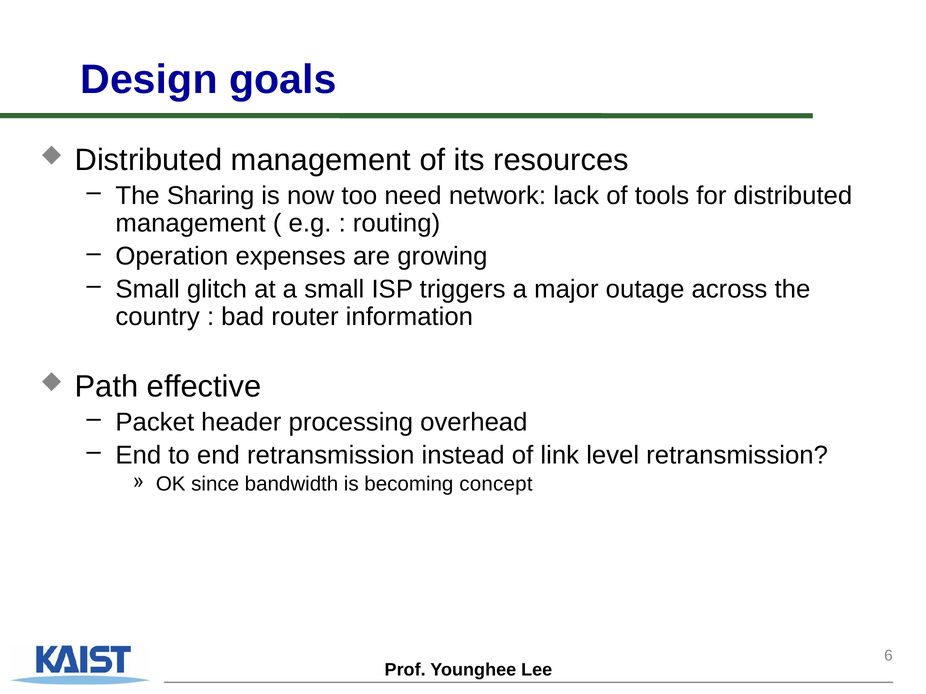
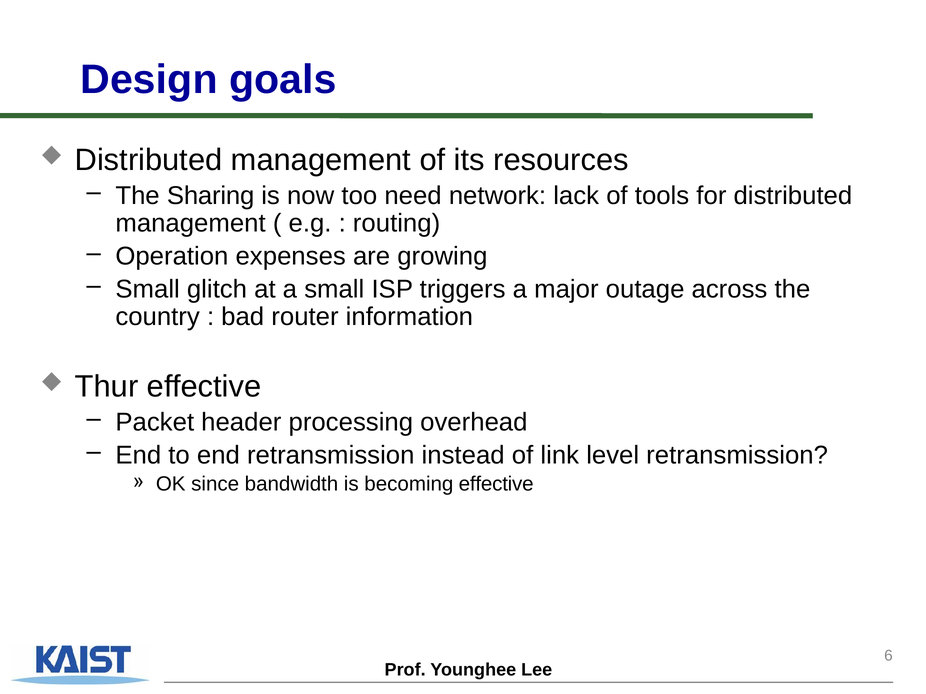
Path: Path -> Thur
becoming concept: concept -> effective
